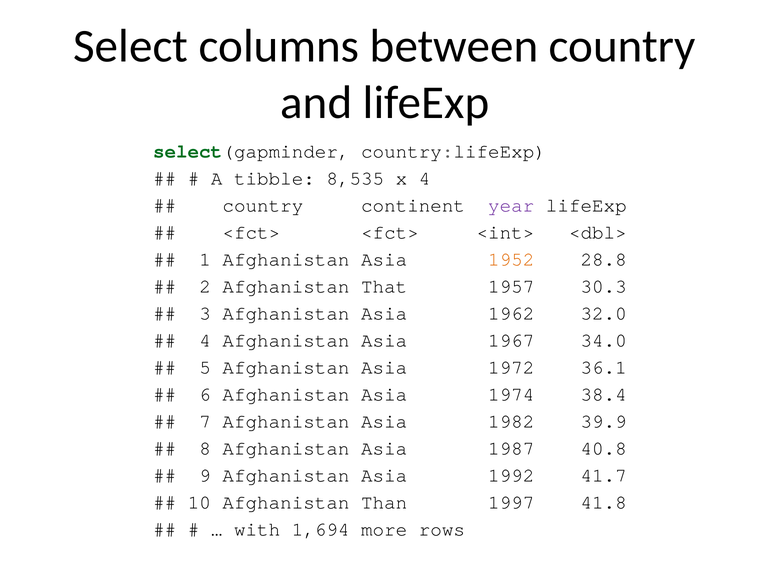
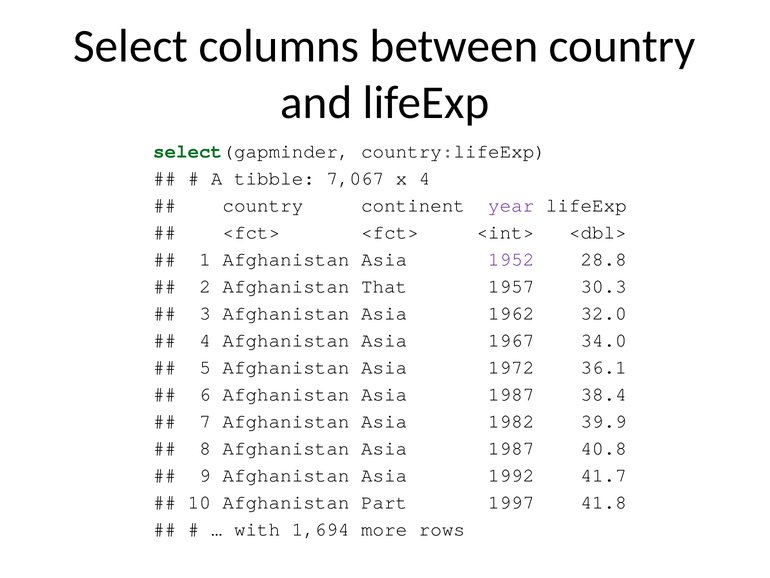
8,535: 8,535 -> 7,067
1952 colour: orange -> purple
6 Afghanistan Asia 1974: 1974 -> 1987
Than: Than -> Part
